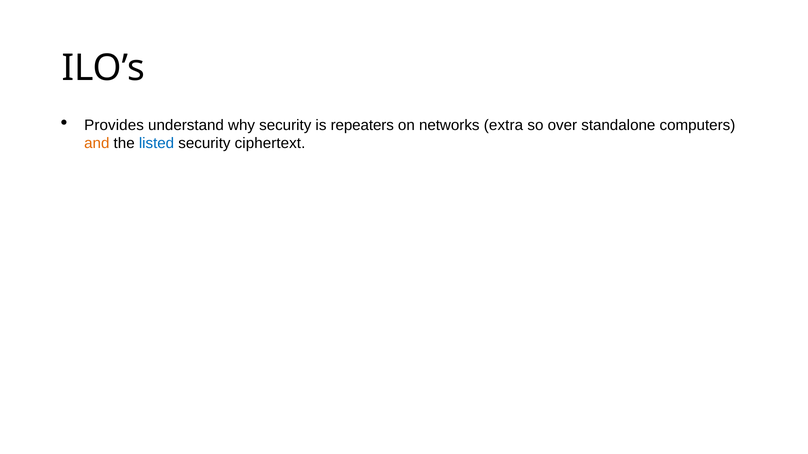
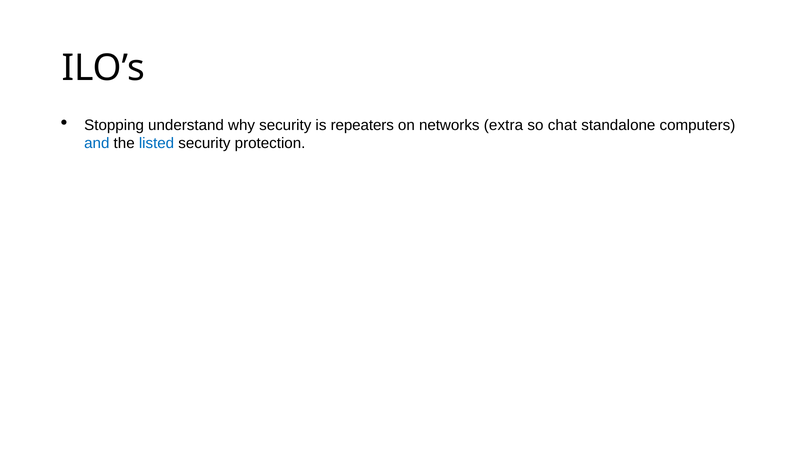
Provides: Provides -> Stopping
over: over -> chat
and colour: orange -> blue
ciphertext: ciphertext -> protection
